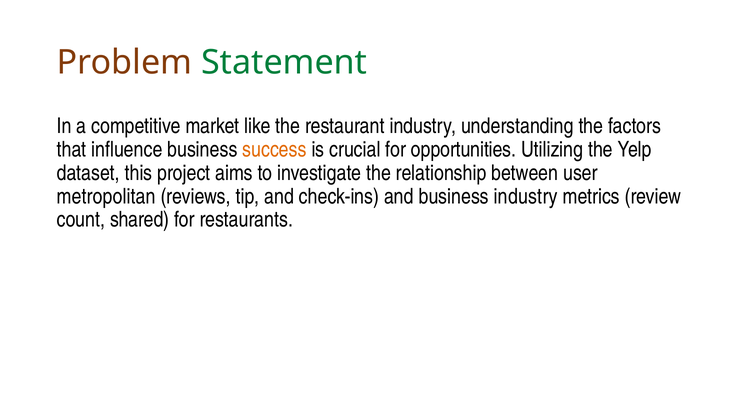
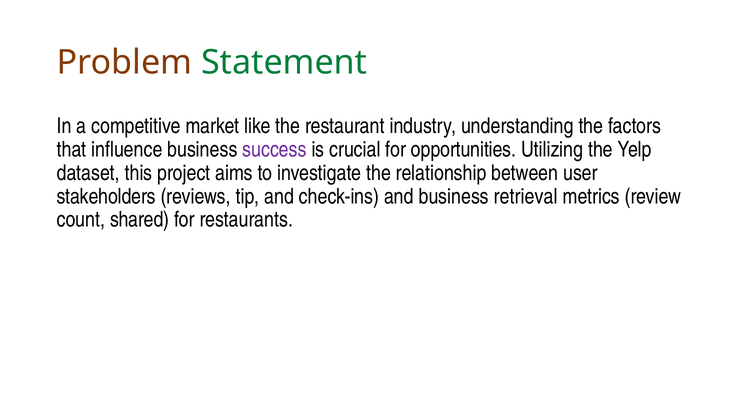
success colour: orange -> purple
metropolitan: metropolitan -> stakeholders
business industry: industry -> retrieval
